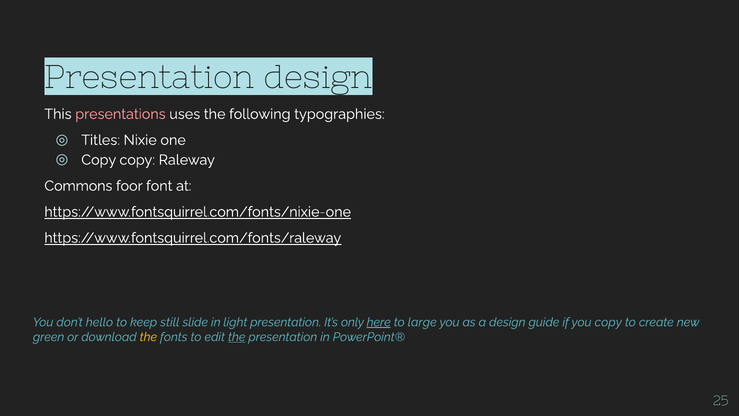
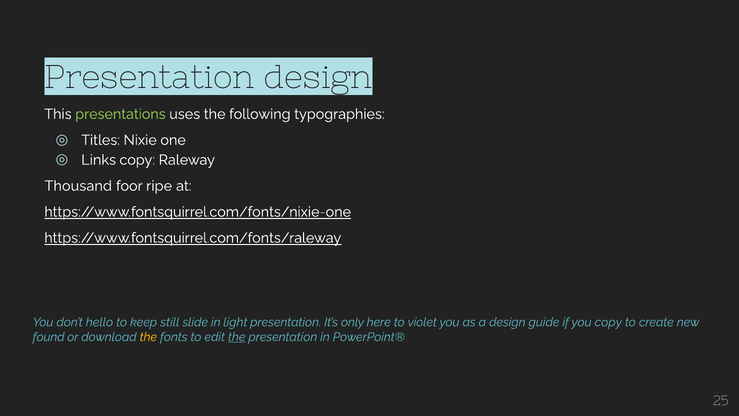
presentations colour: pink -> light green
Copy at (99, 160): Copy -> Links
Commons: Commons -> Thousand
font: font -> ripe
here underline: present -> none
large: large -> violet
green: green -> found
